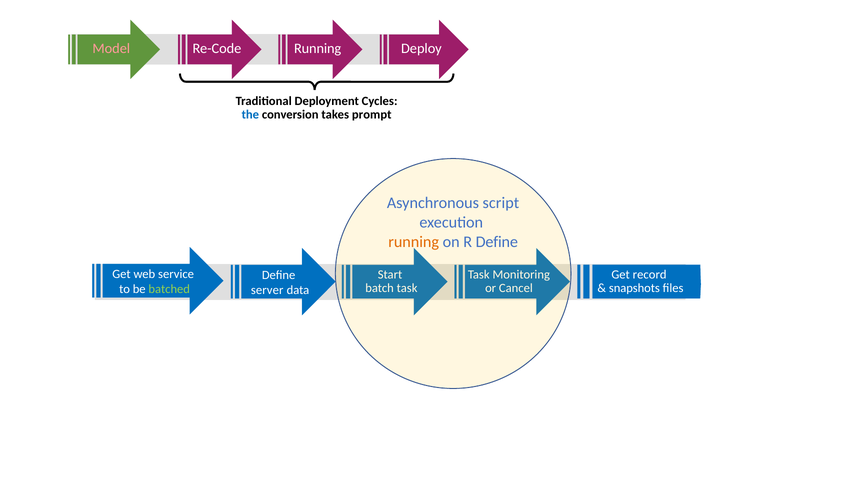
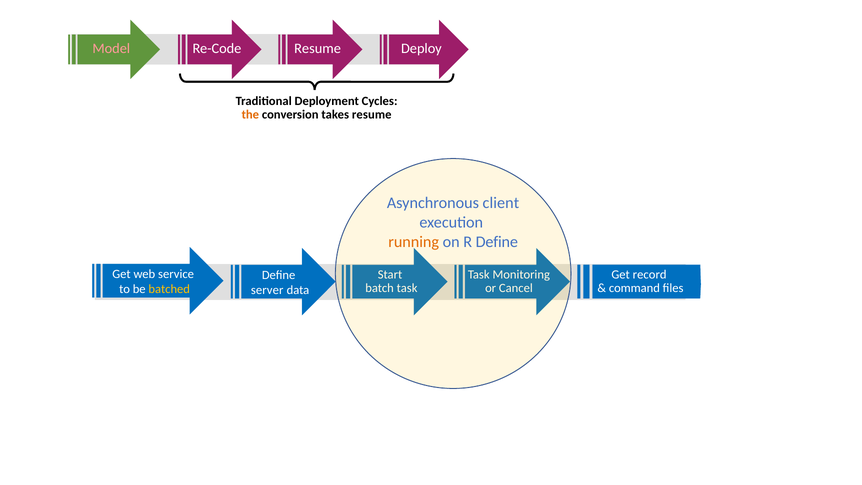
Re-Code Running: Running -> Resume
the colour: blue -> orange
takes prompt: prompt -> resume
script: script -> client
snapshots: snapshots -> command
batched colour: light green -> yellow
